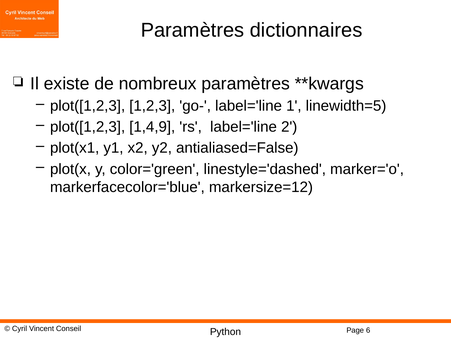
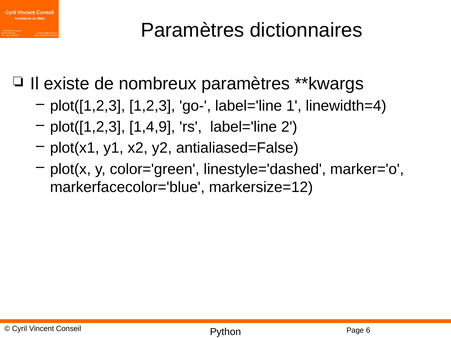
linewidth=5: linewidth=5 -> linewidth=4
